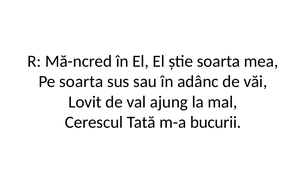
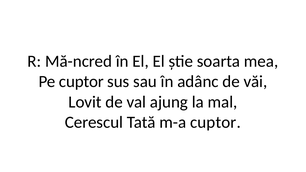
Pe soarta: soarta -> cuptor
m-a bucurii: bucurii -> cuptor
